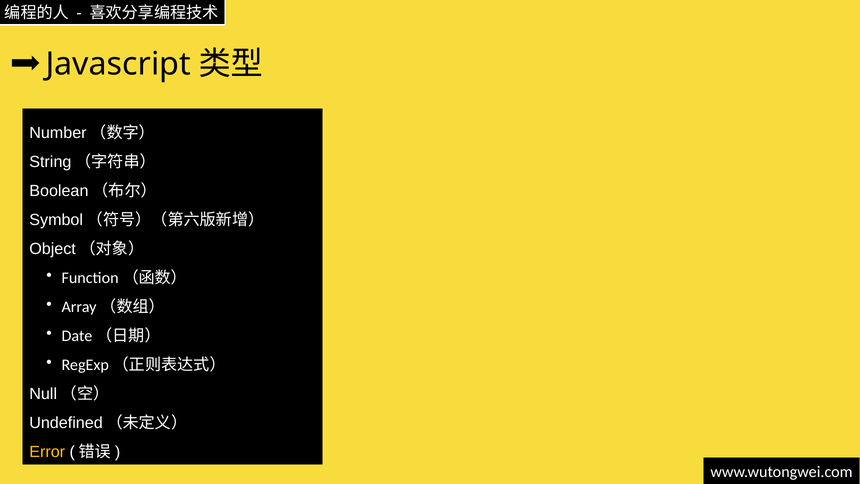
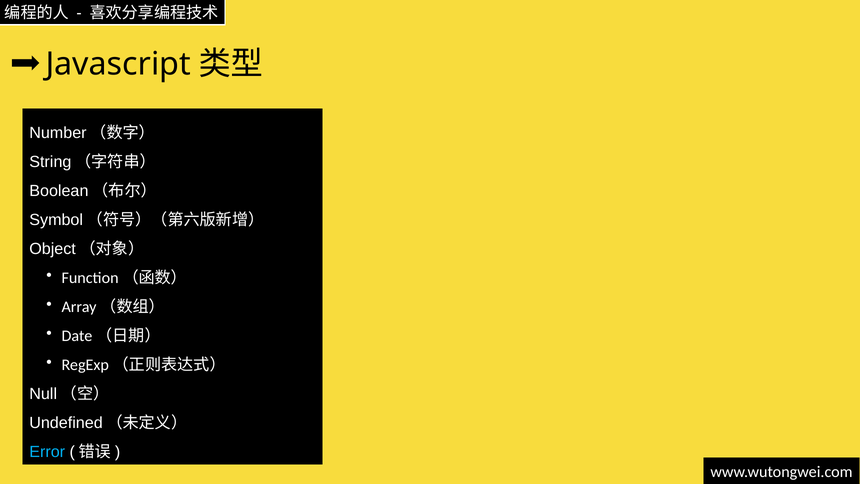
Error colour: yellow -> light blue
